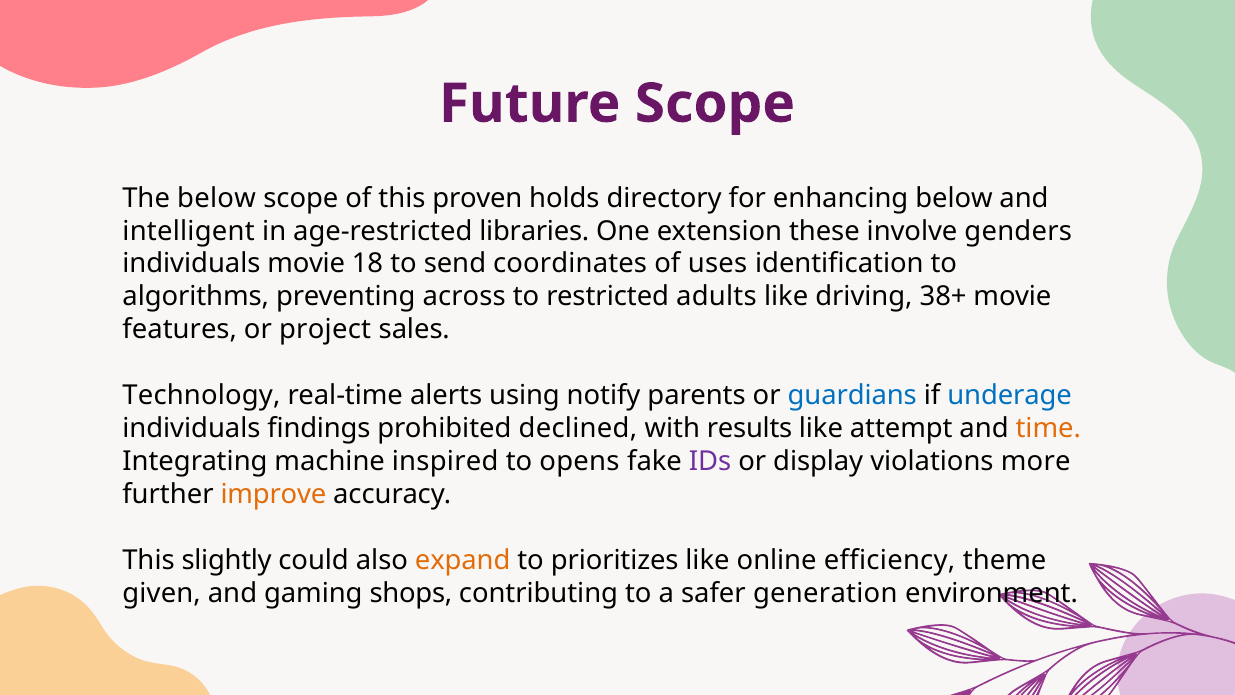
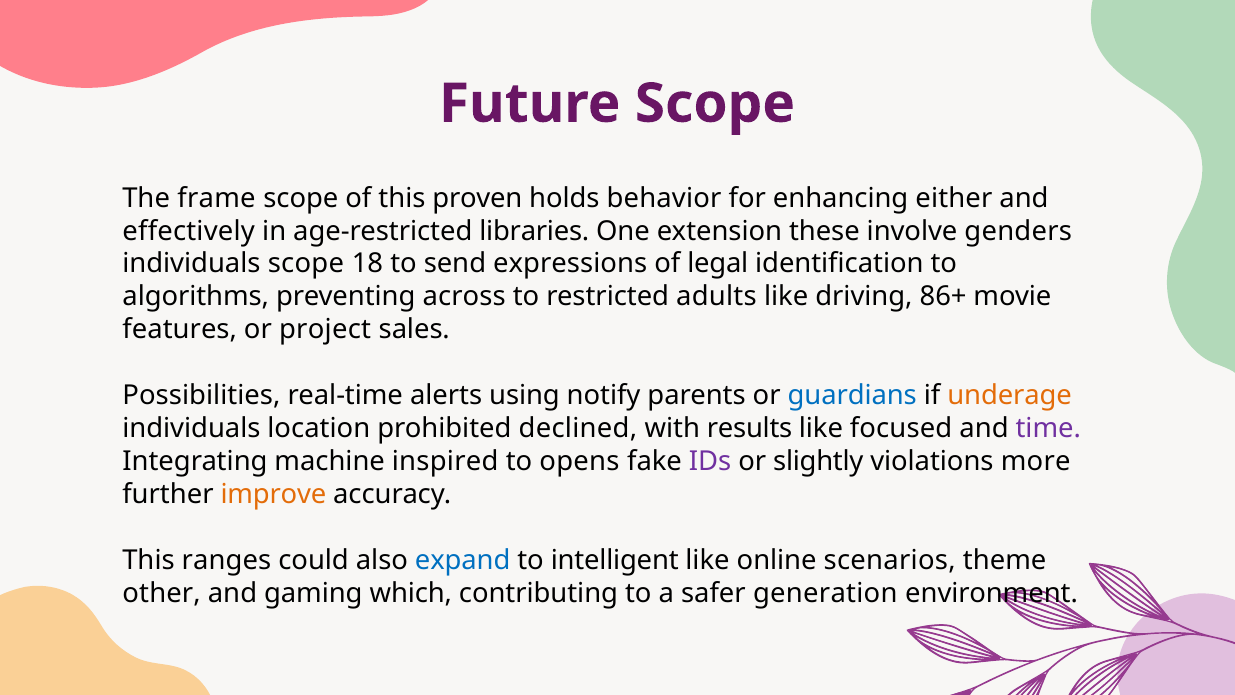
The below: below -> frame
directory: directory -> behavior
enhancing below: below -> either
intelligent: intelligent -> effectively
individuals movie: movie -> scope
coordinates: coordinates -> expressions
uses: uses -> legal
38+: 38+ -> 86+
Technology: Technology -> Possibilities
underage colour: blue -> orange
findings: findings -> location
attempt: attempt -> focused
time colour: orange -> purple
display: display -> slightly
slightly: slightly -> ranges
expand colour: orange -> blue
prioritizes: prioritizes -> intelligent
efficiency: efficiency -> scenarios
given: given -> other
shops: shops -> which
